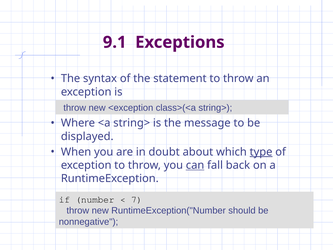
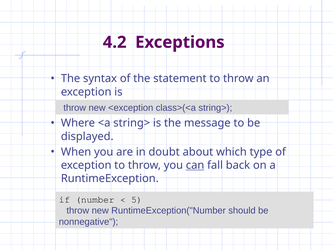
9.1: 9.1 -> 4.2
type underline: present -> none
7: 7 -> 5
